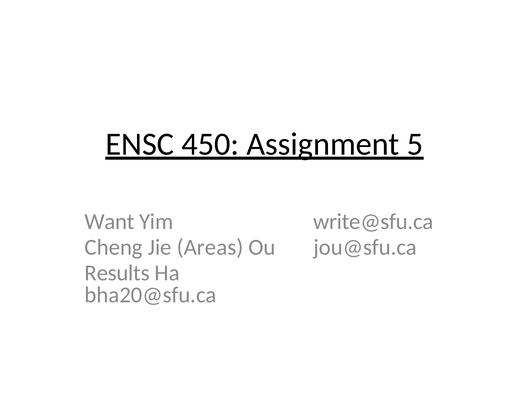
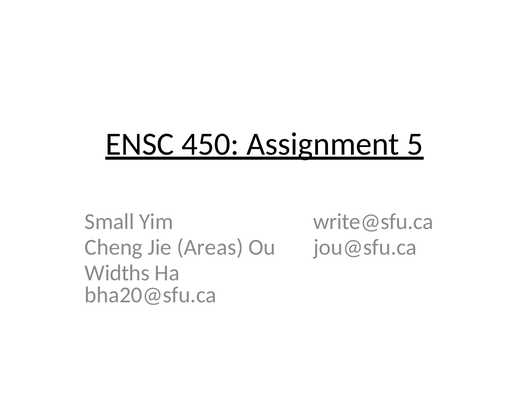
Want: Want -> Small
Results: Results -> Widths
